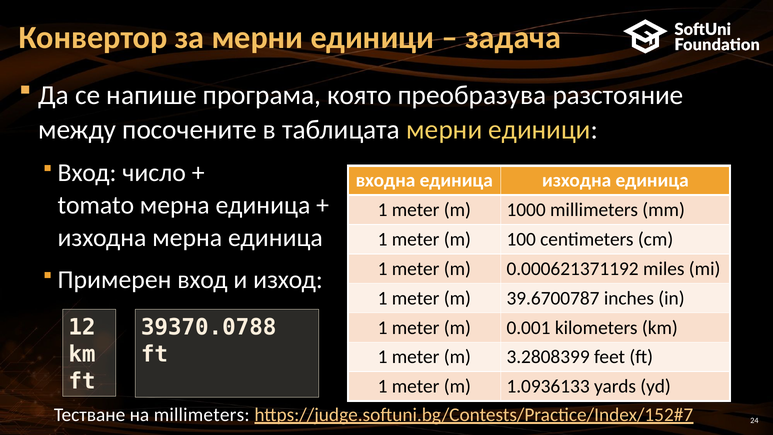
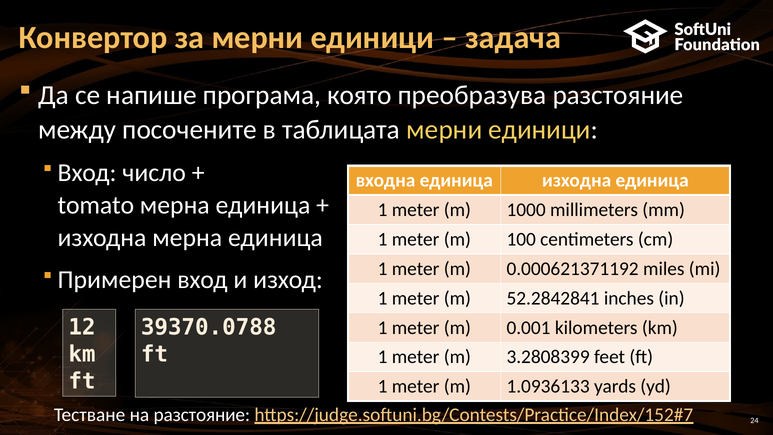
39.6700787: 39.6700787 -> 52.2842841
на millimeters: millimeters -> разстояние
